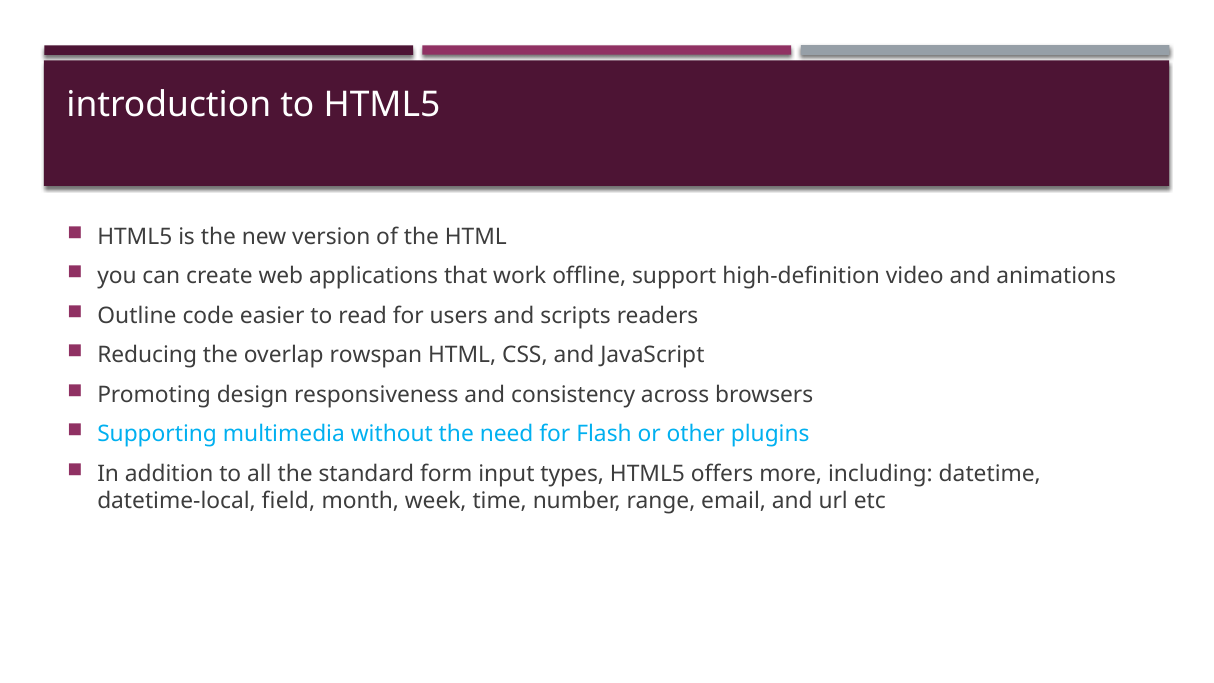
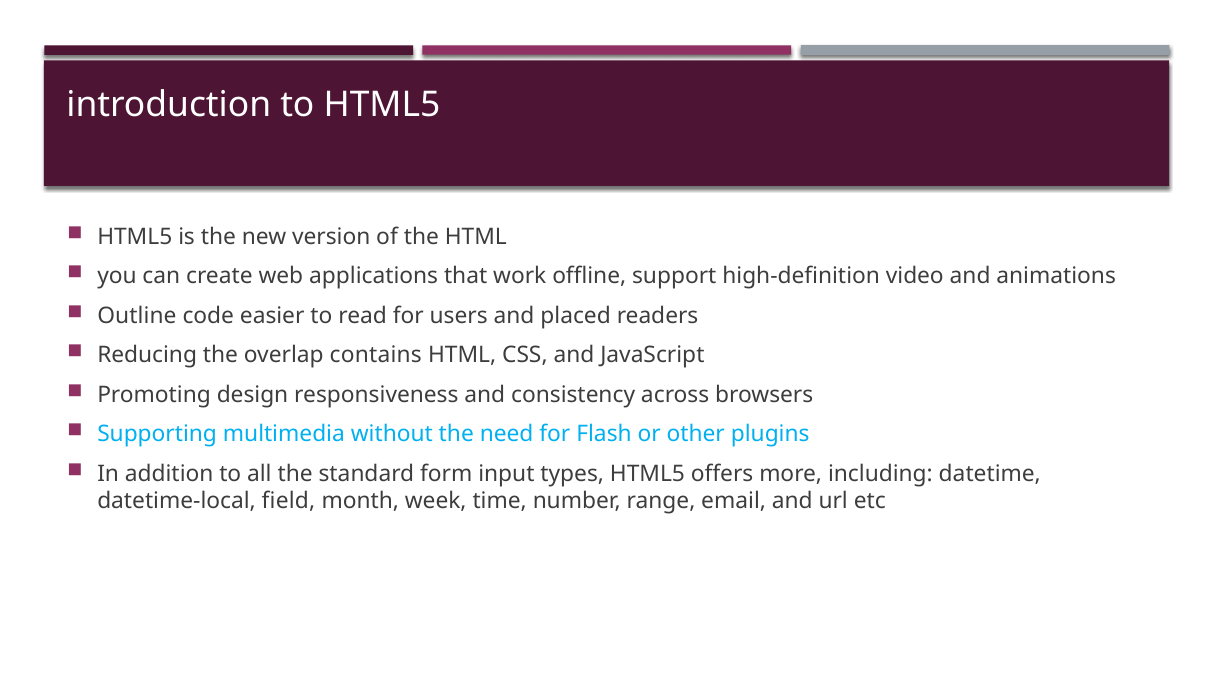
scripts: scripts -> placed
rowspan: rowspan -> contains
